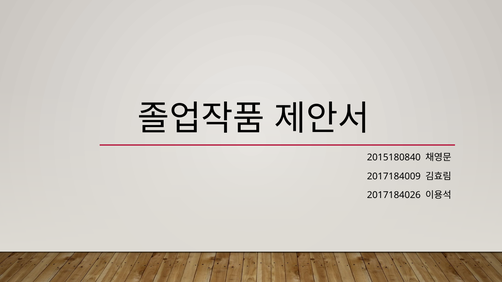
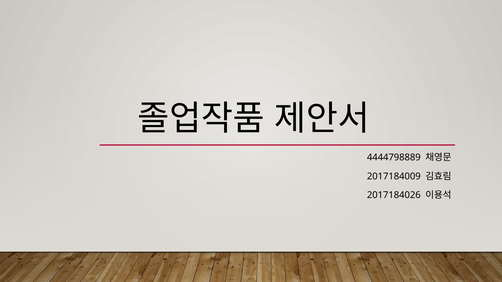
2015180840: 2015180840 -> 4444798889
